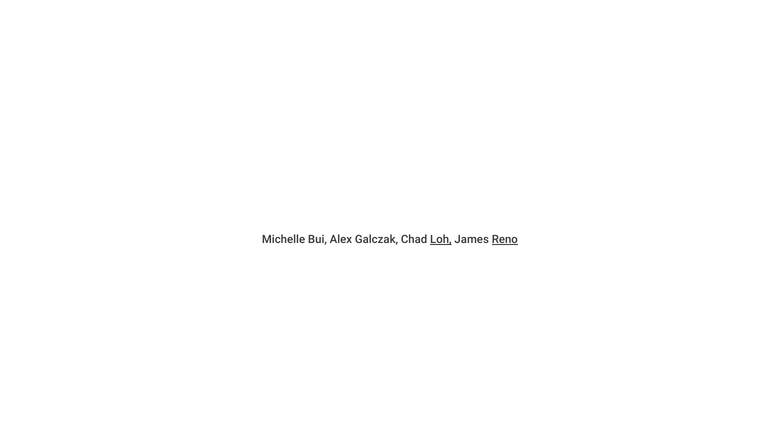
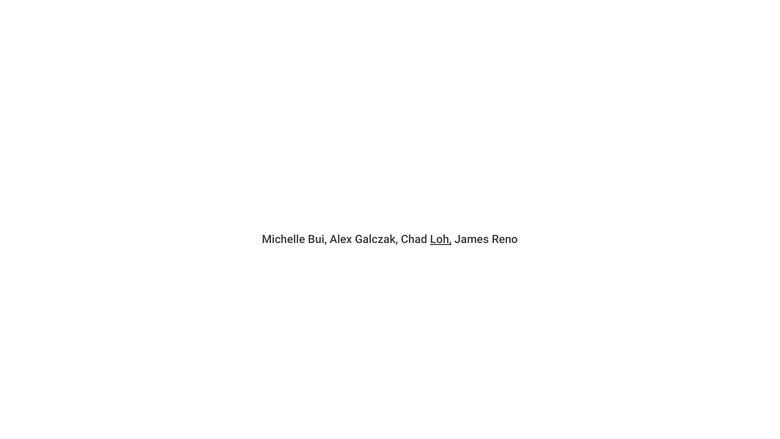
Reno underline: present -> none
